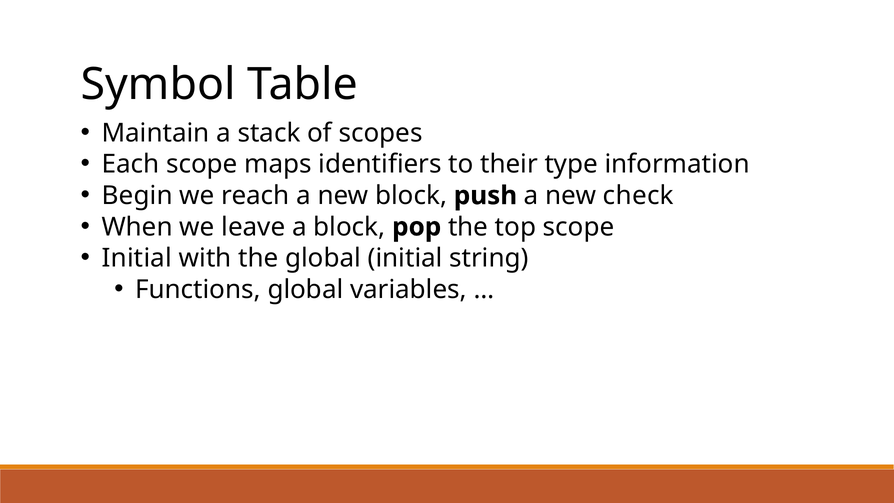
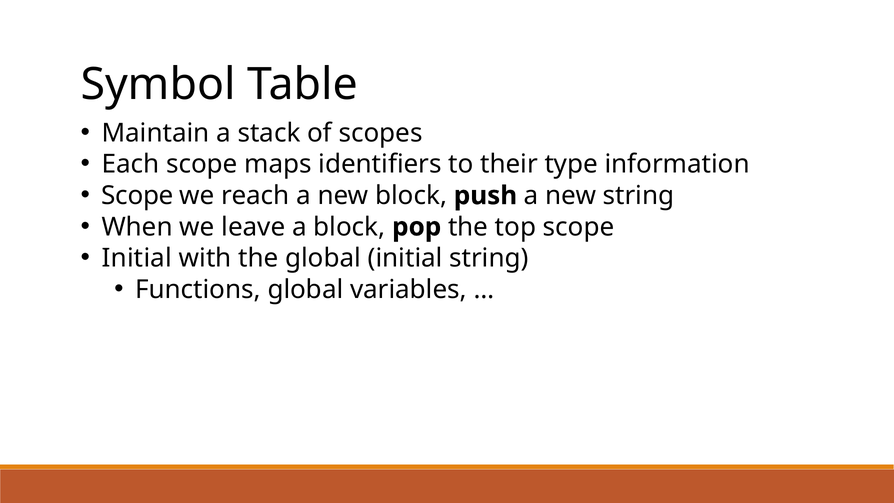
Begin at (137, 196): Begin -> Scope
new check: check -> string
